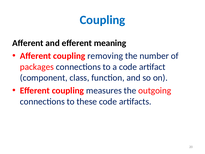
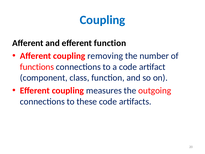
efferent meaning: meaning -> function
packages: packages -> functions
